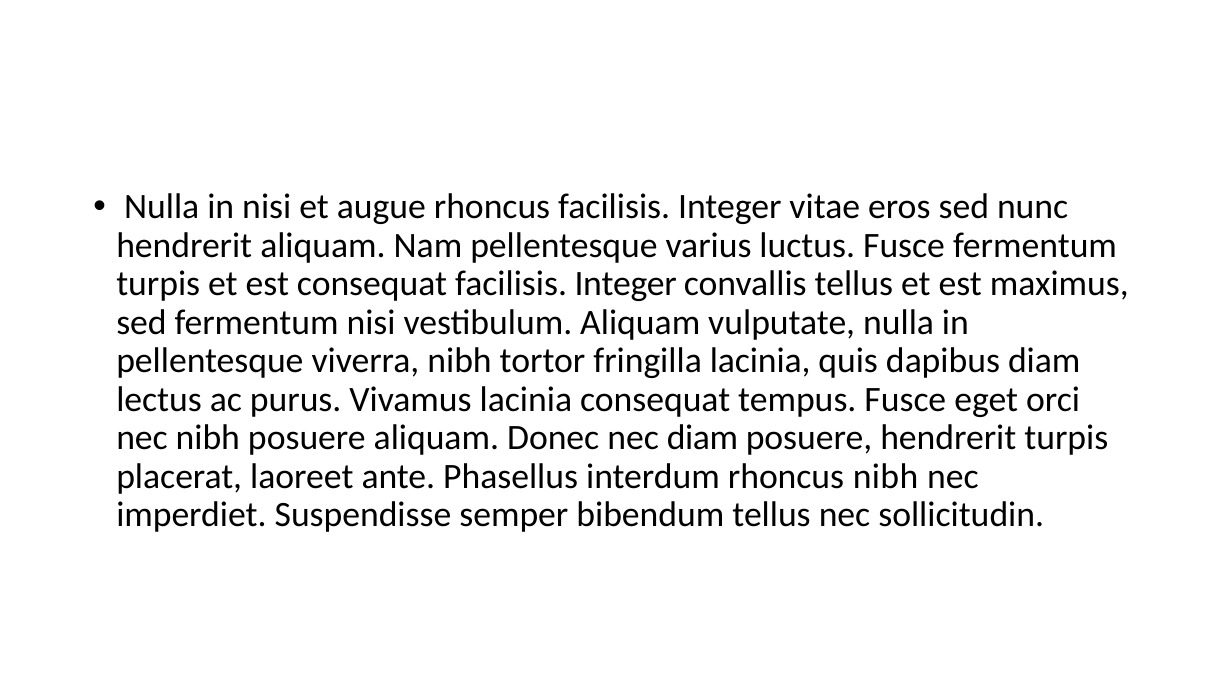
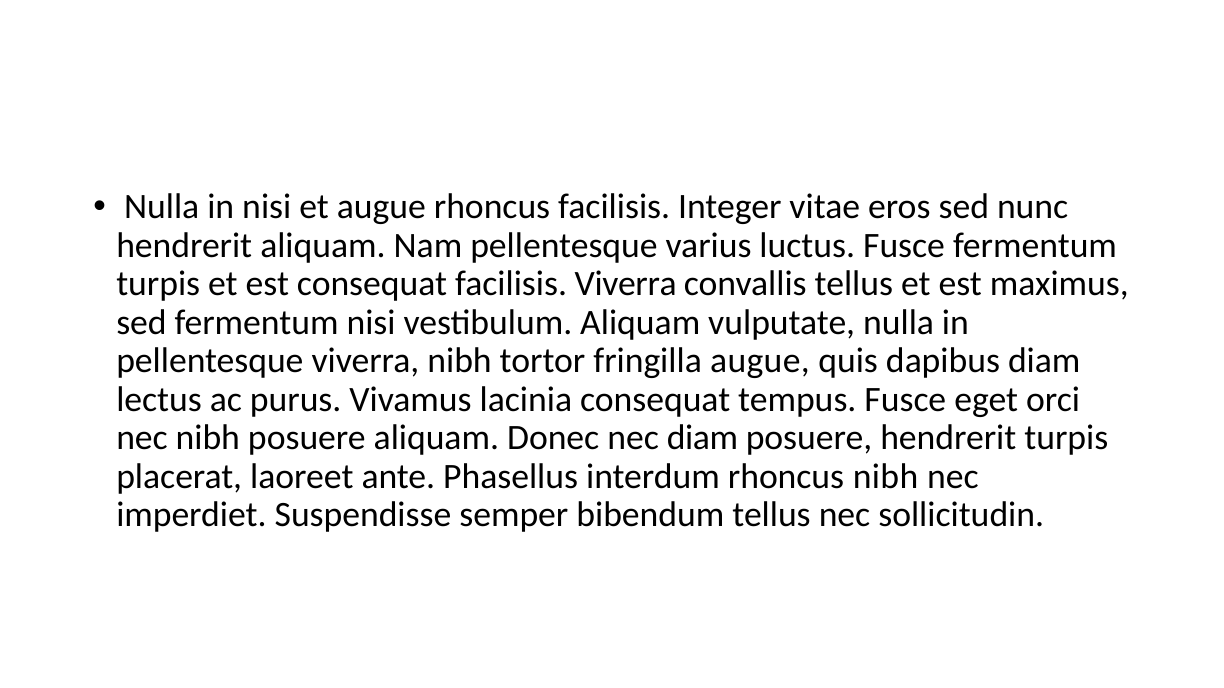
consequat facilisis Integer: Integer -> Viverra
fringilla lacinia: lacinia -> augue
